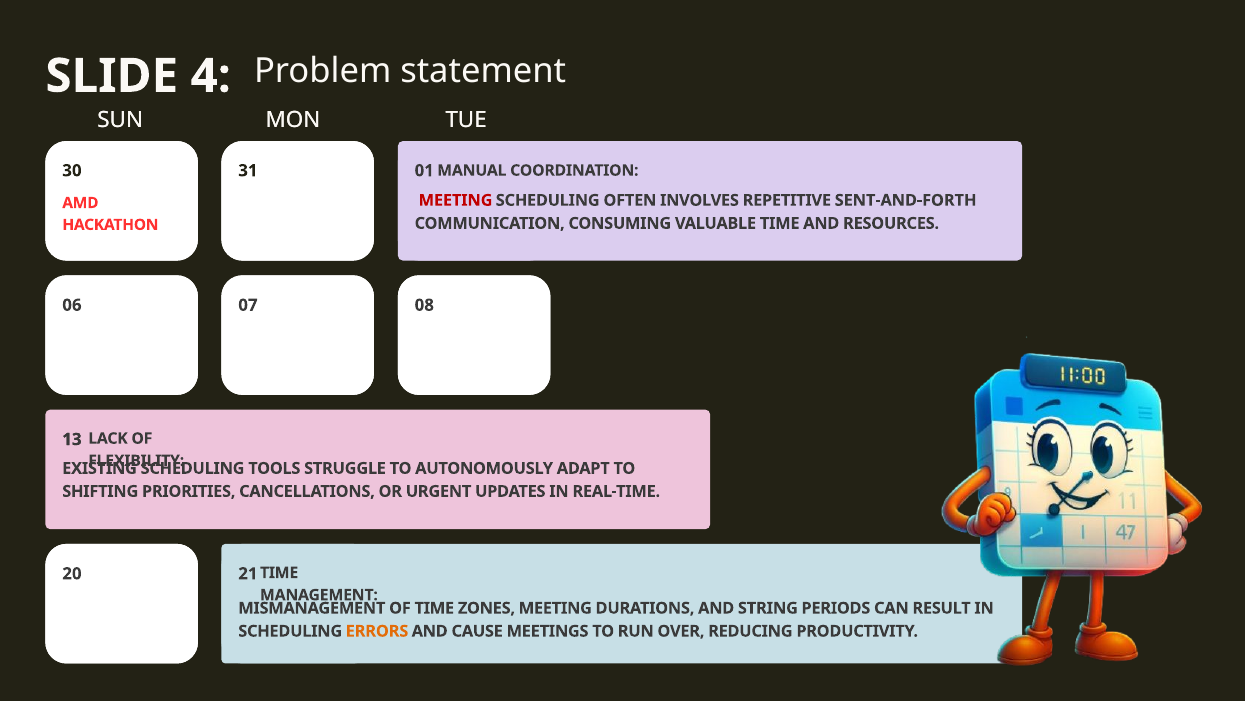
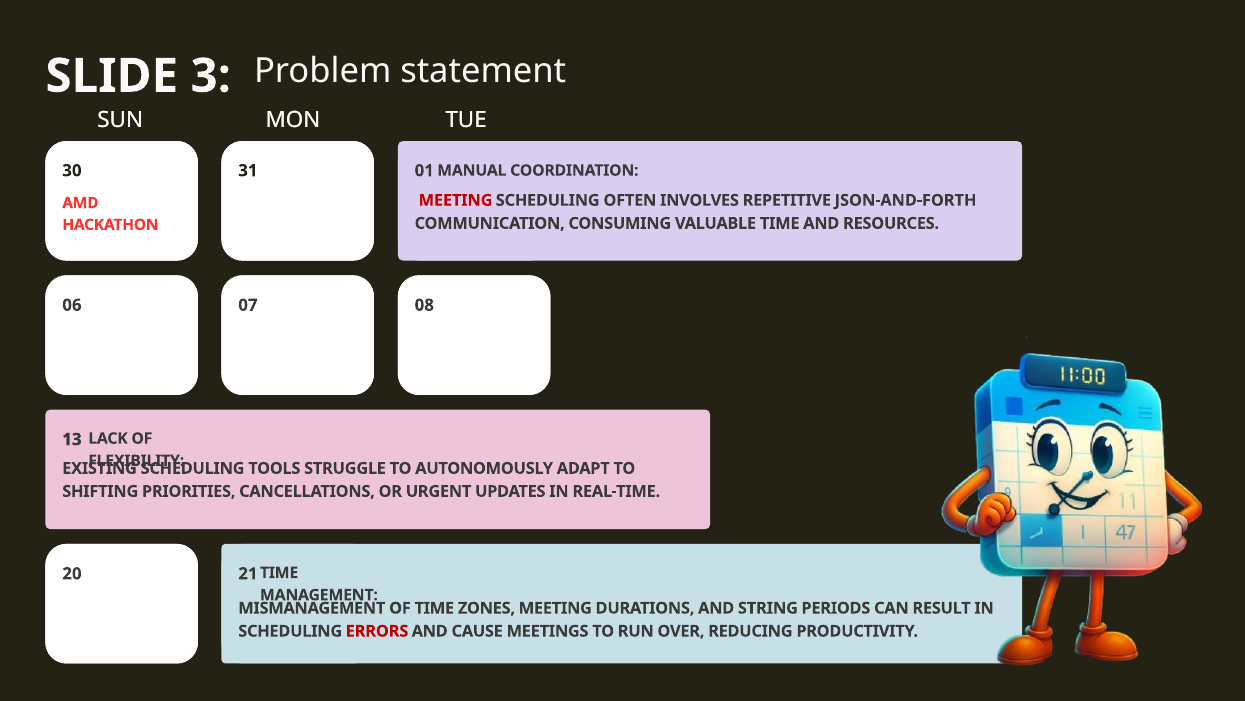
4: 4 -> 3
SENT-AND-FORTH: SENT-AND-FORTH -> JSON-AND-FORTH
ERRORS colour: orange -> red
